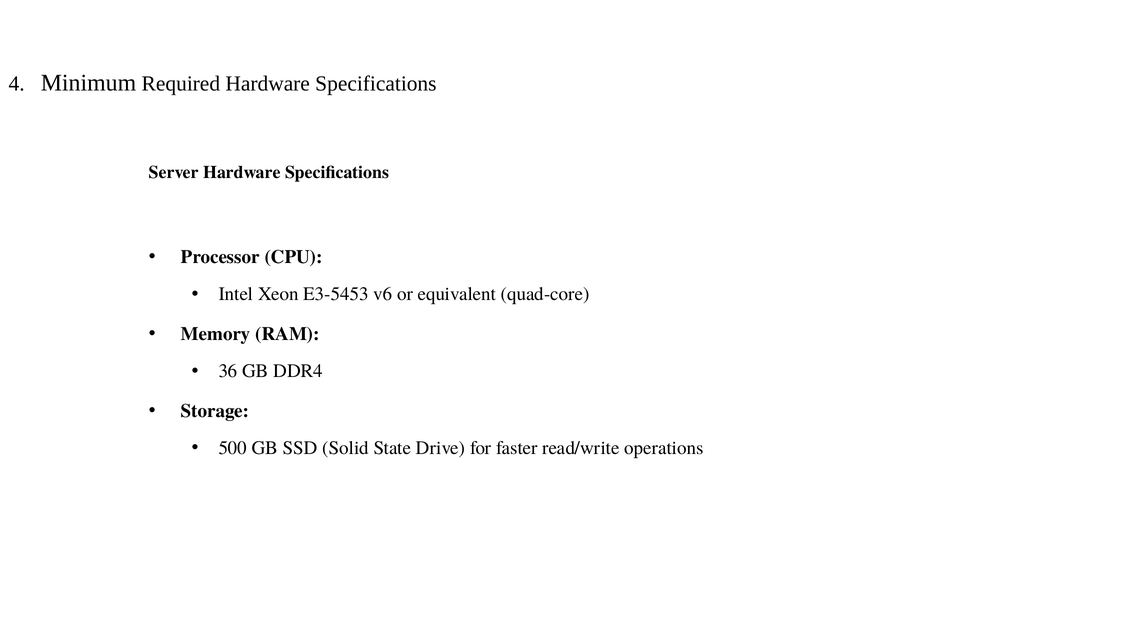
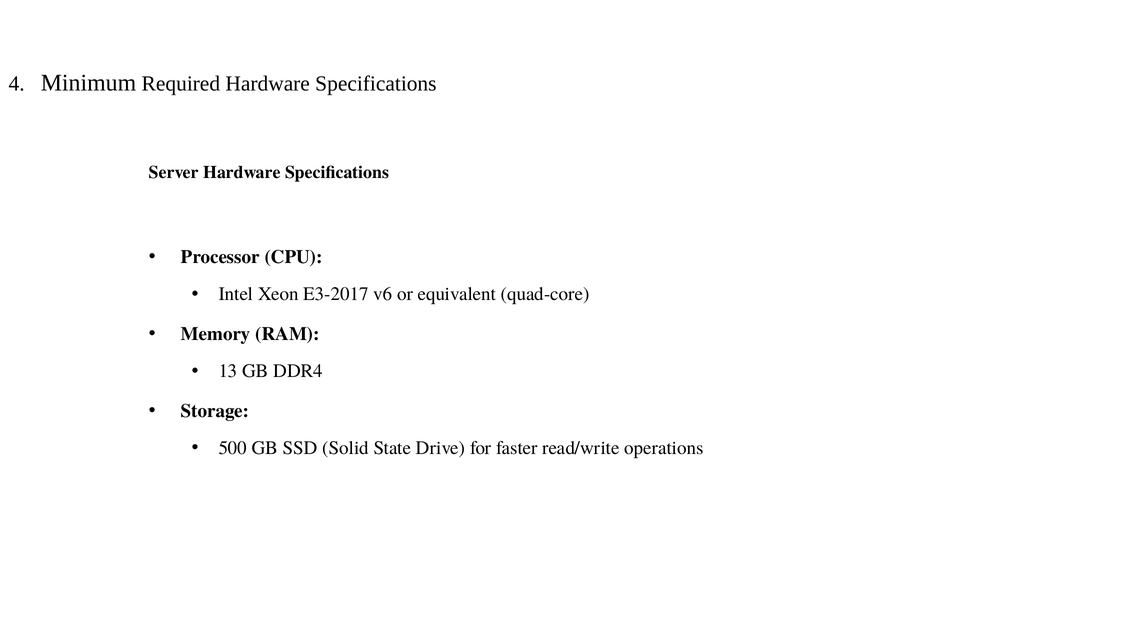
E3-5453: E3-5453 -> E3-2017
36: 36 -> 13
